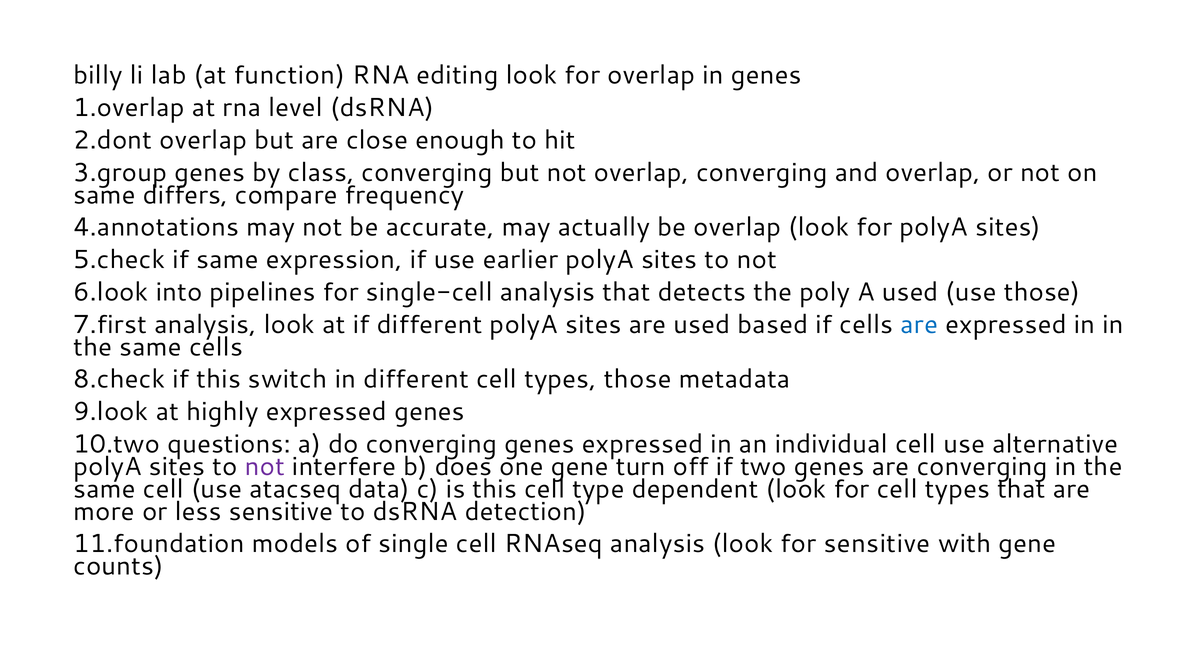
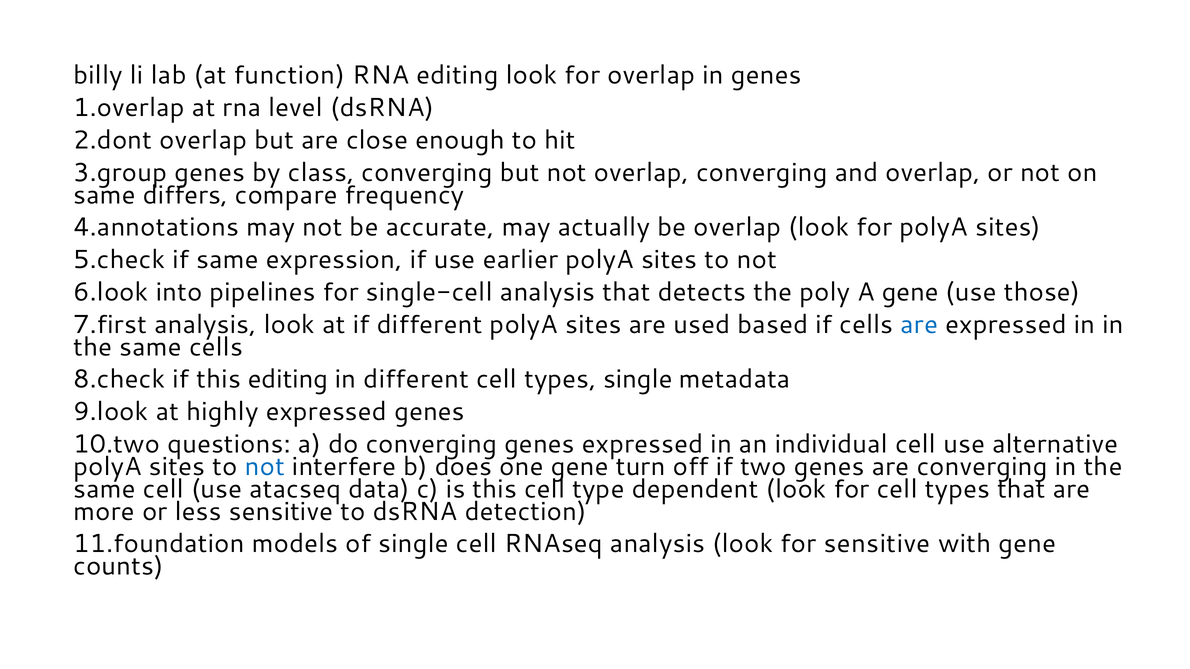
A used: used -> gene
this switch: switch -> editing
types those: those -> single
not at (265, 467) colour: purple -> blue
